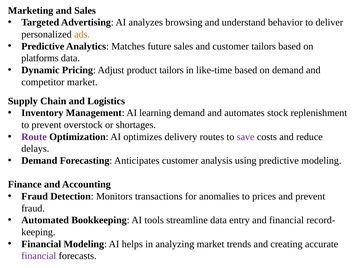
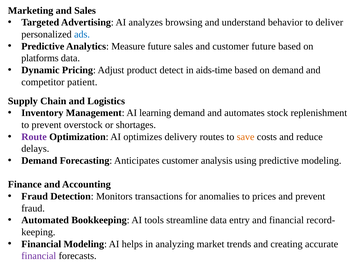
ads colour: orange -> blue
Matches: Matches -> Measure
customer tailors: tailors -> future
product tailors: tailors -> detect
like-time: like-time -> aids-time
competitor market: market -> patient
save colour: purple -> orange
